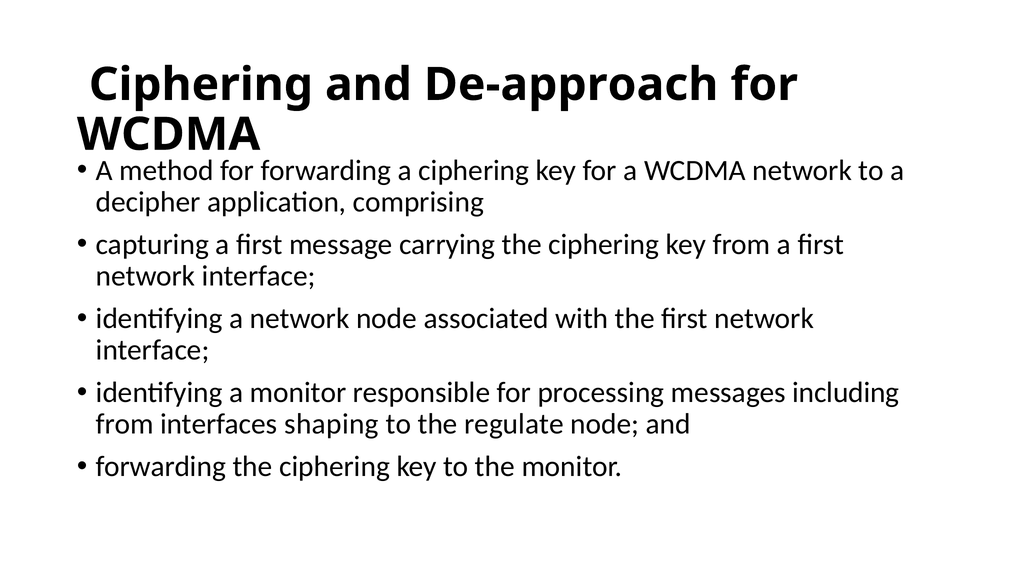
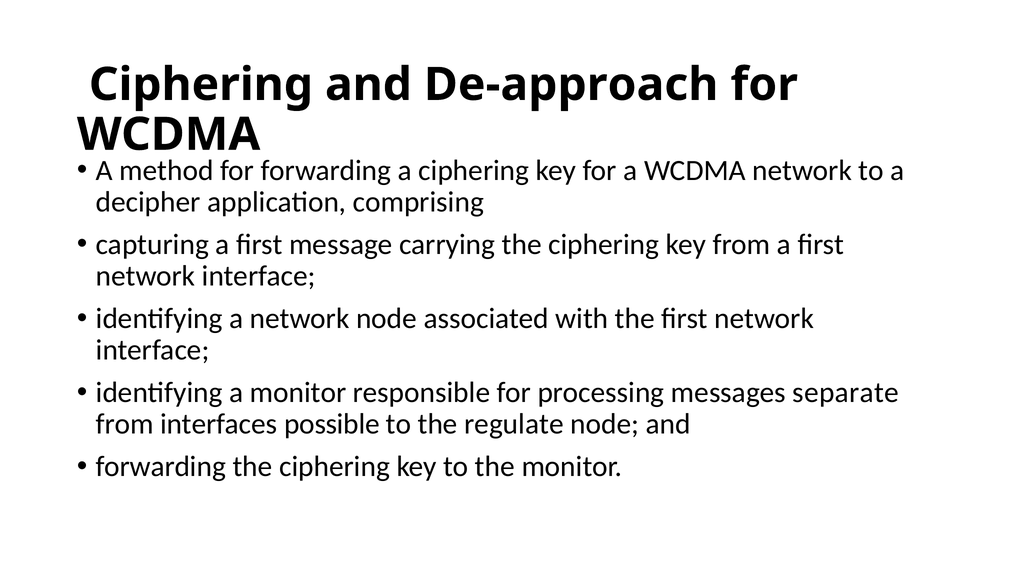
including: including -> separate
shaping: shaping -> possible
